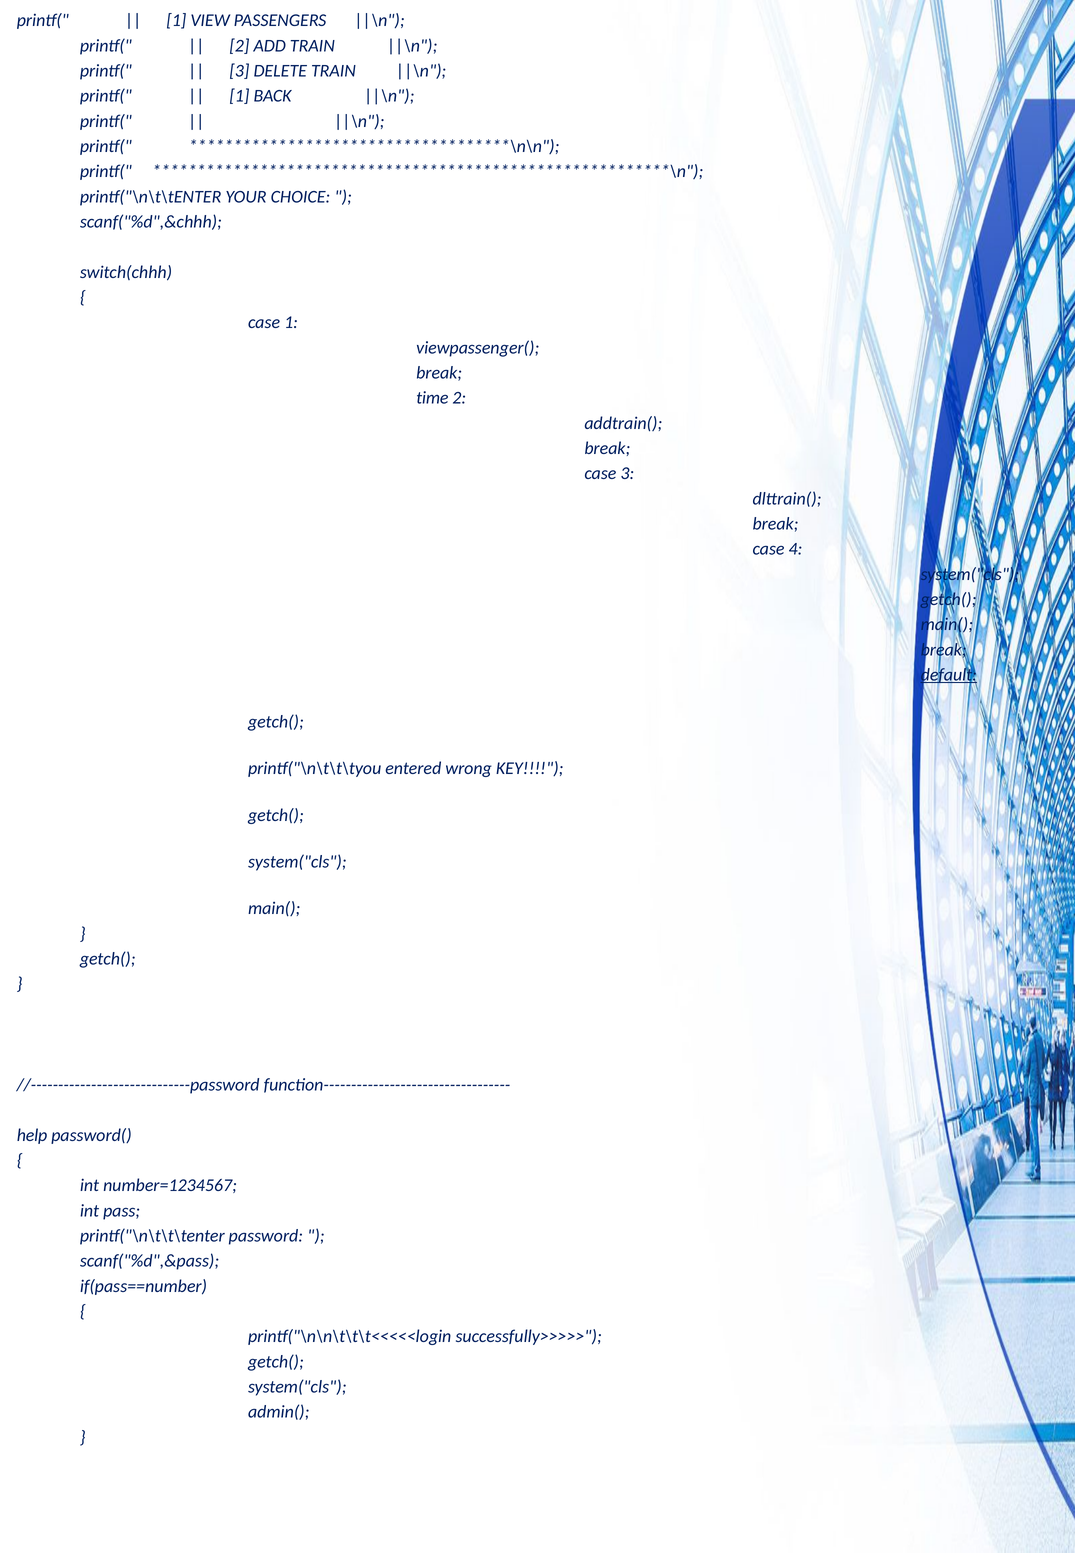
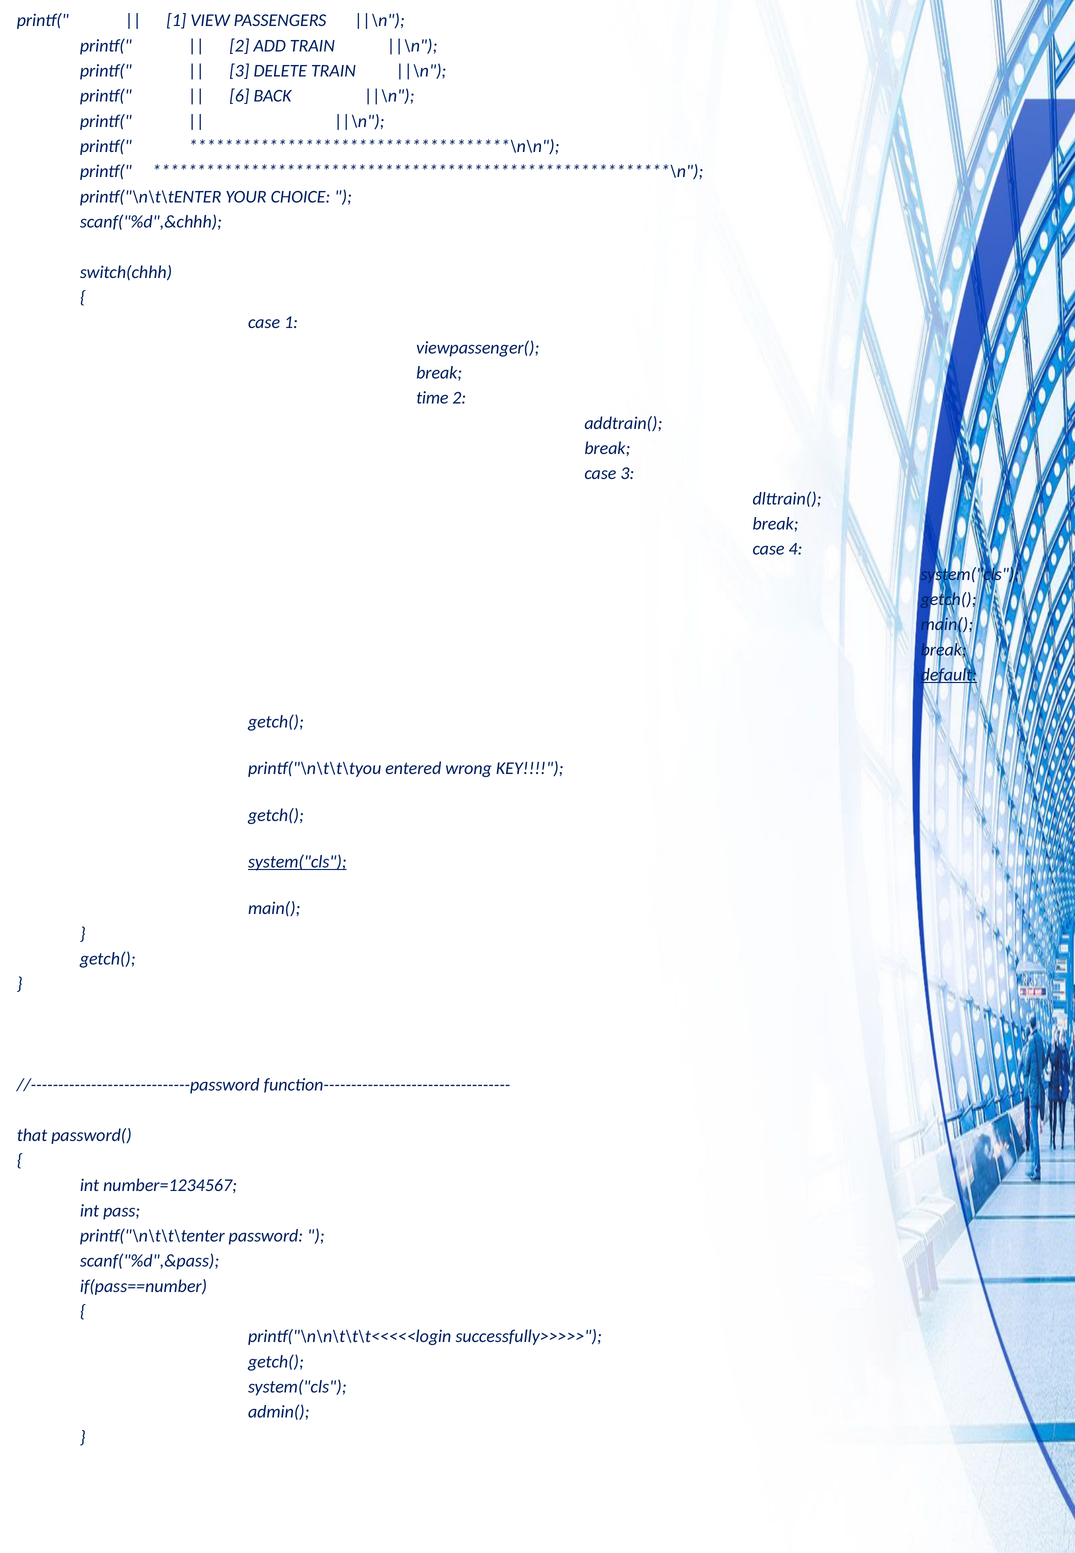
1 at (239, 96): 1 -> 6
system("cls at (297, 862) underline: none -> present
help: help -> that
